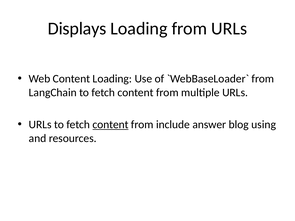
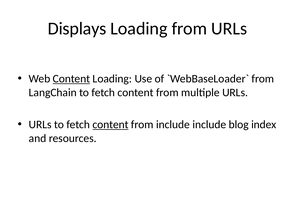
Content at (71, 79) underline: none -> present
include answer: answer -> include
using: using -> index
